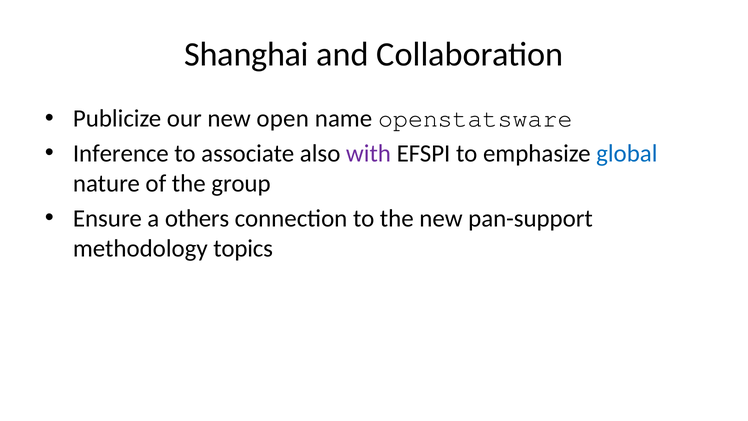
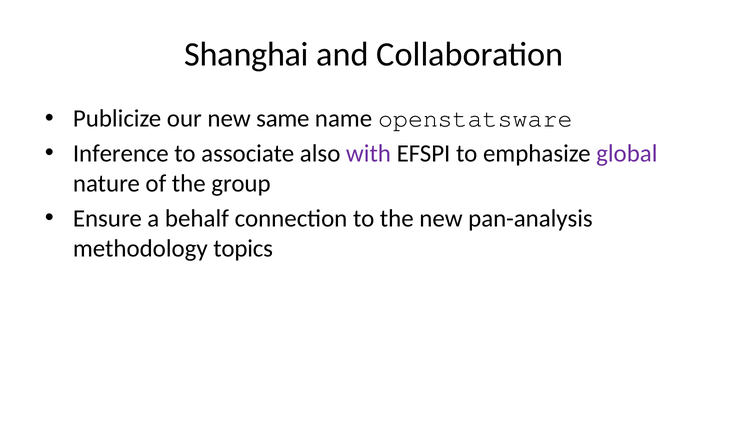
open: open -> same
global colour: blue -> purple
others: others -> behalf
pan-support: pan-support -> pan-analysis
